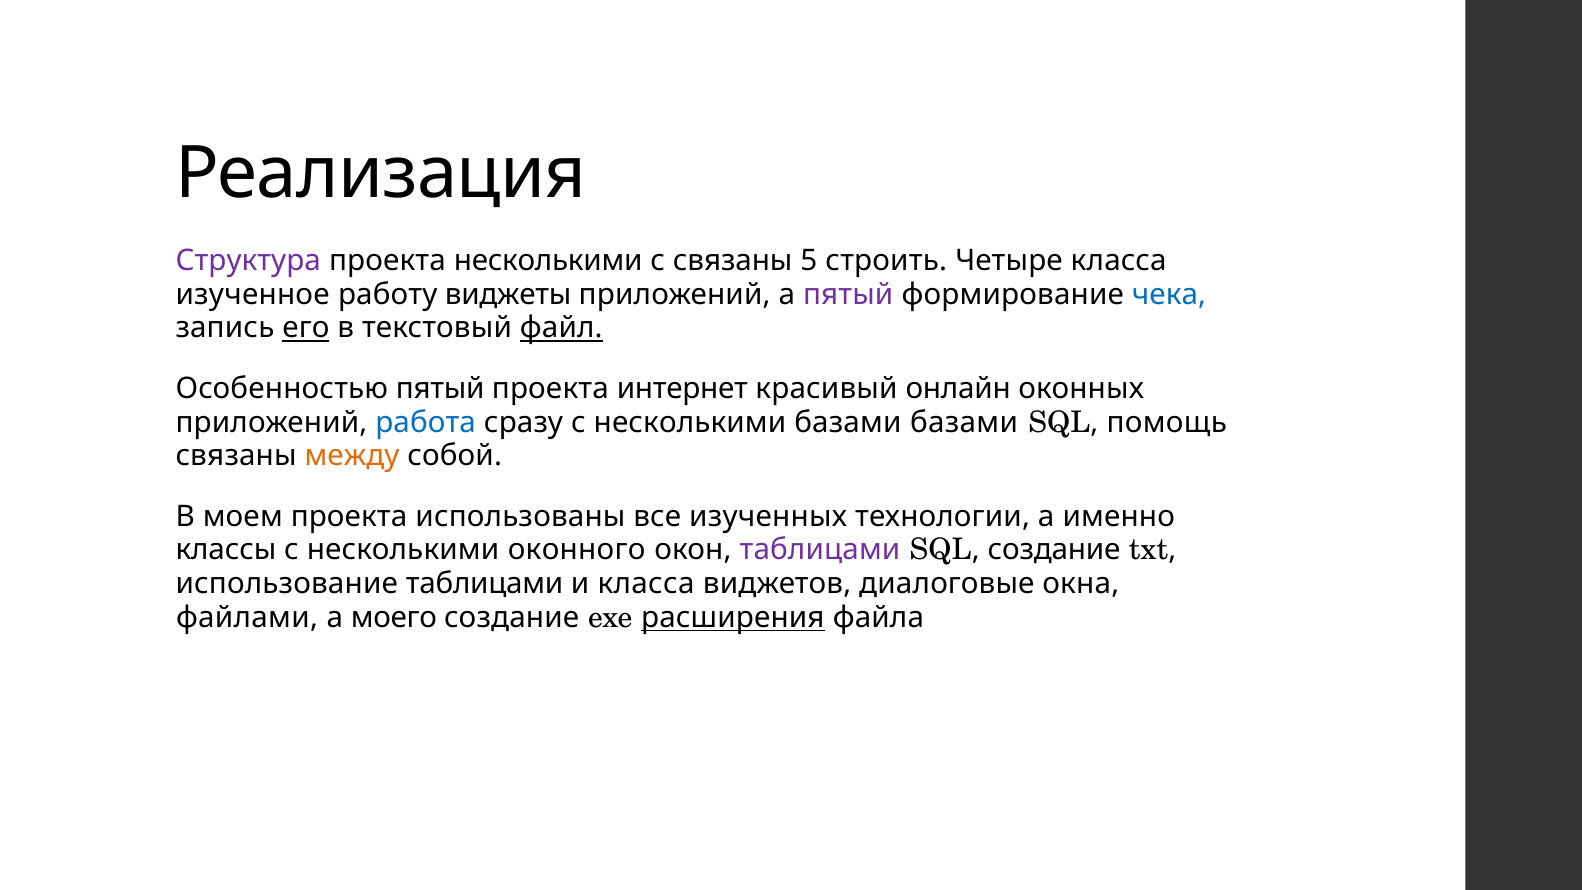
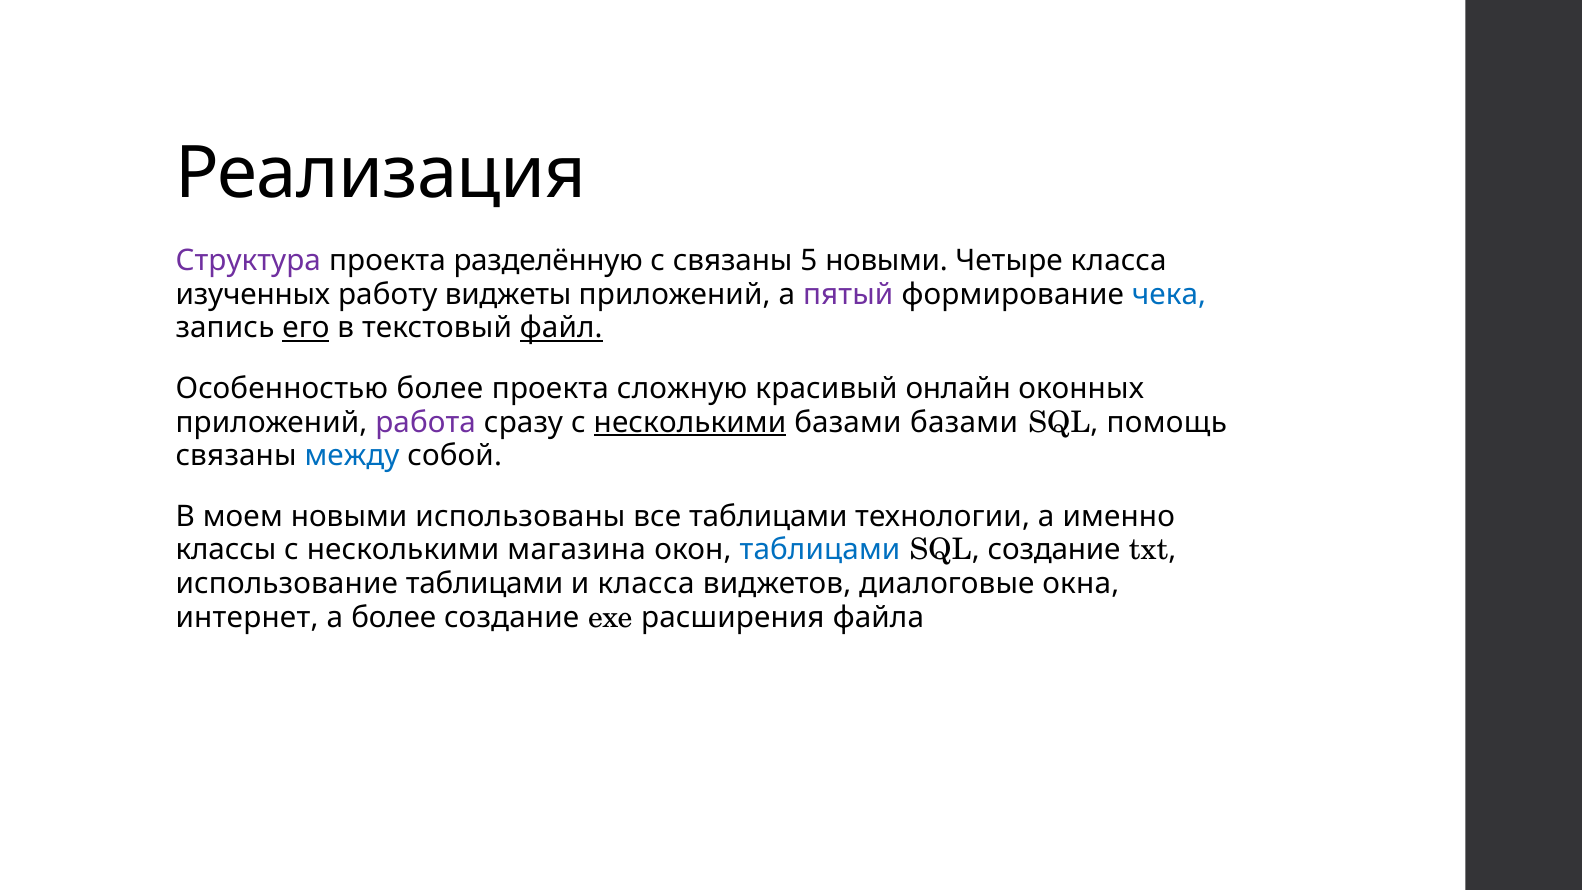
проекта несколькими: несколькими -> разделённую
5 строить: строить -> новыми
изученное: изученное -> изученных
Особенностью пятый: пятый -> более
интернет: интернет -> сложную
работа colour: blue -> purple
несколькими at (690, 422) underline: none -> present
между colour: orange -> blue
моем проекта: проекта -> новыми
все изученных: изученных -> таблицами
оконного: оконного -> магазина
таблицами at (820, 550) colour: purple -> blue
файлами: файлами -> интернет
а моего: моего -> более
расширения underline: present -> none
